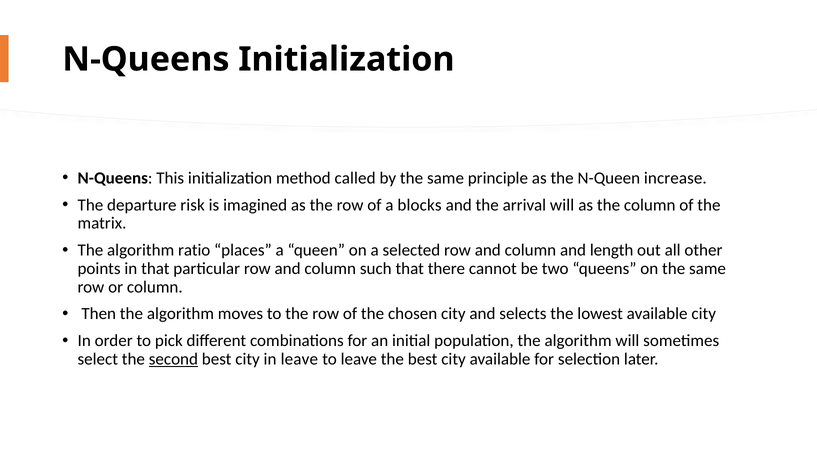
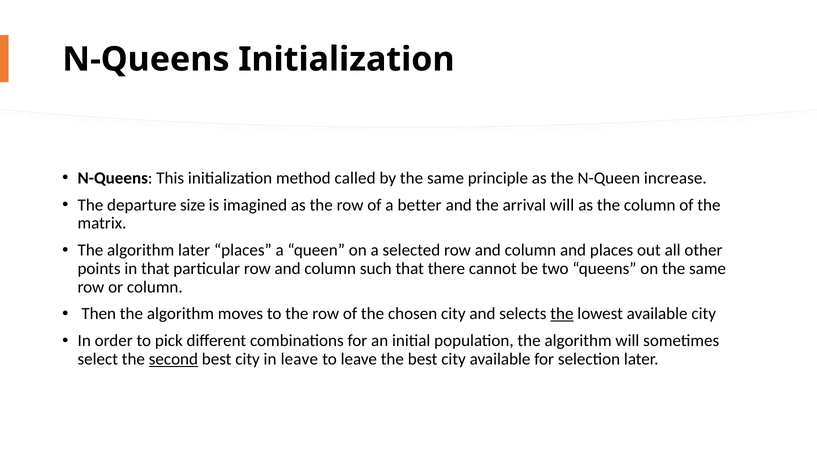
risk: risk -> size
blocks: blocks -> better
algorithm ratio: ratio -> later
and length: length -> places
the at (562, 314) underline: none -> present
